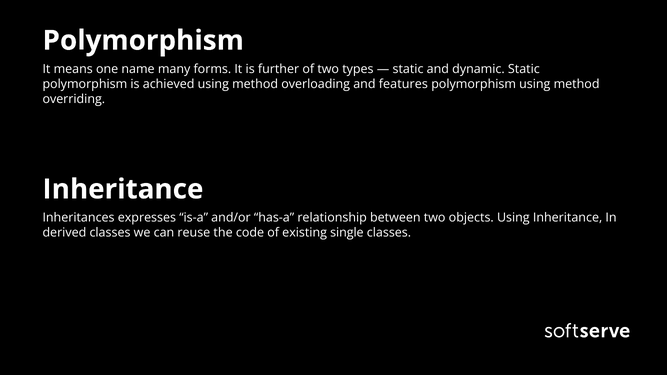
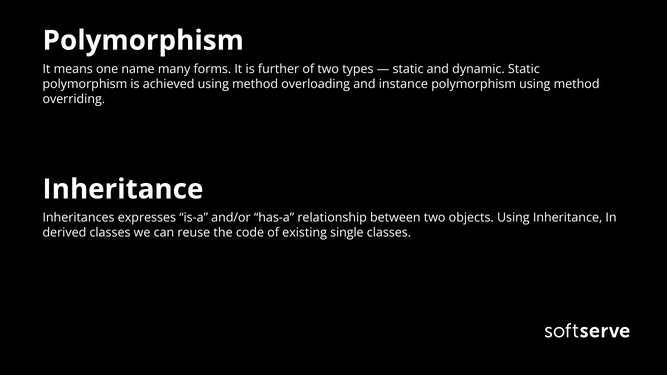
features: features -> instance
